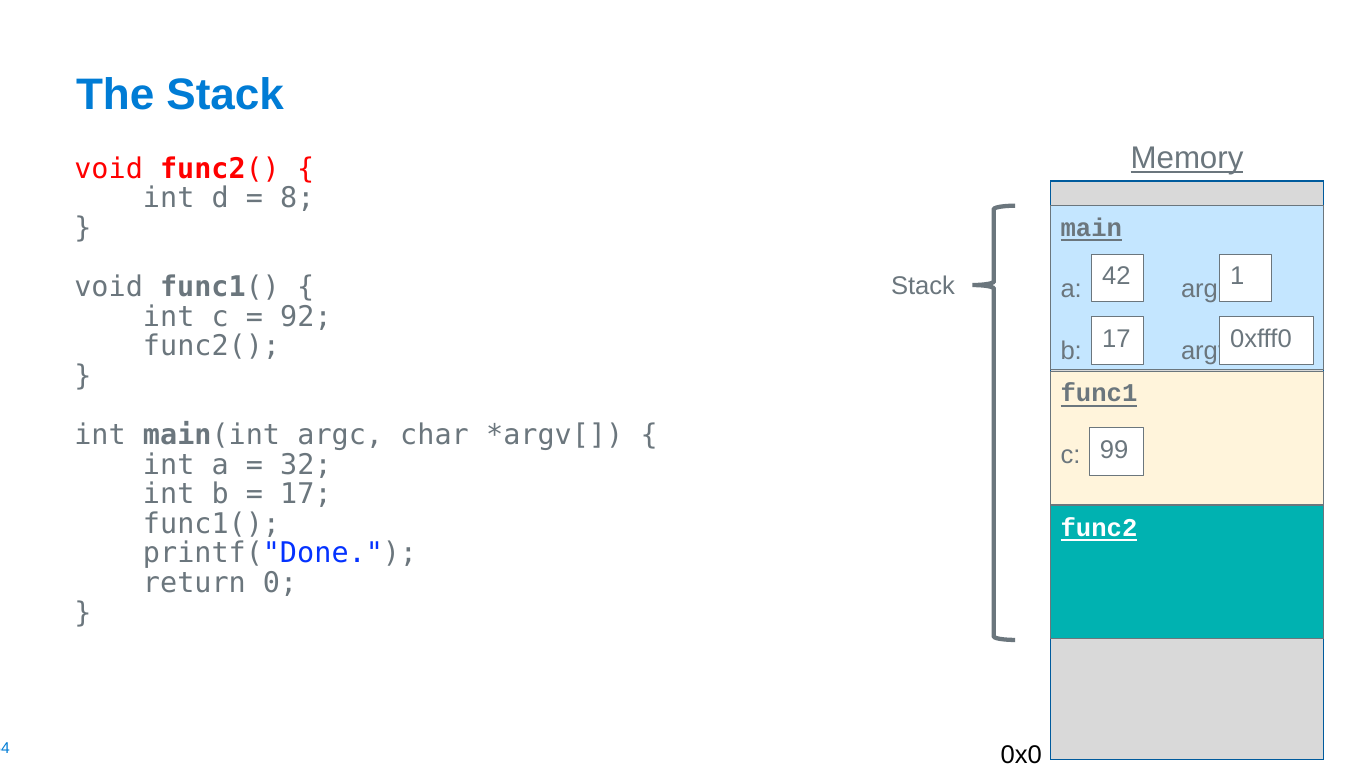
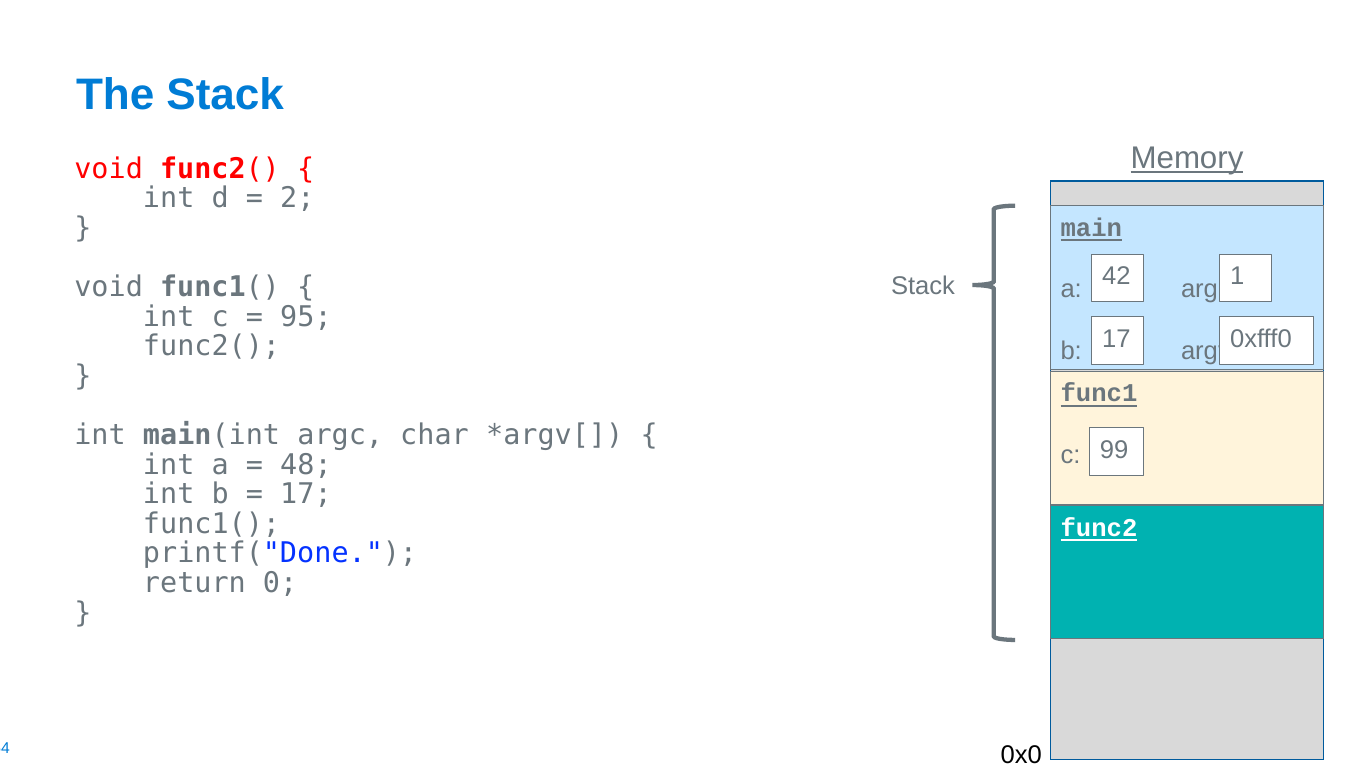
8: 8 -> 2
92: 92 -> 95
32: 32 -> 48
